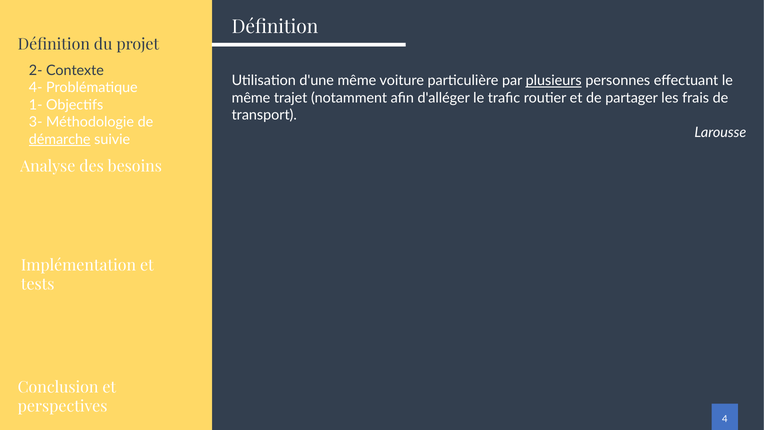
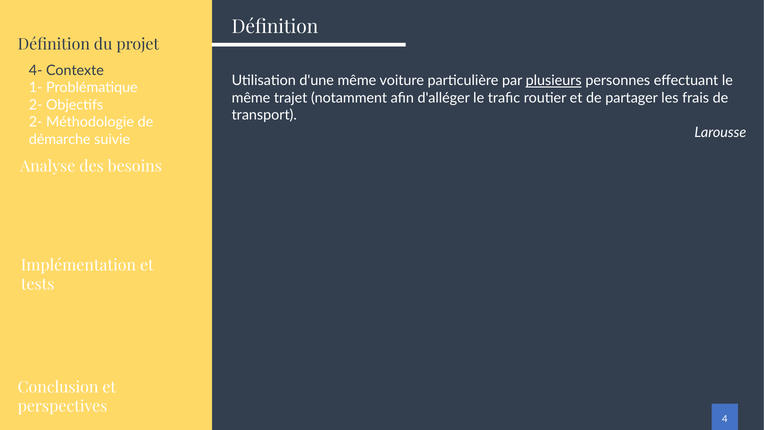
2-: 2- -> 4-
4-: 4- -> 1-
1- at (36, 105): 1- -> 2-
3- at (36, 122): 3- -> 2-
démarche underline: present -> none
